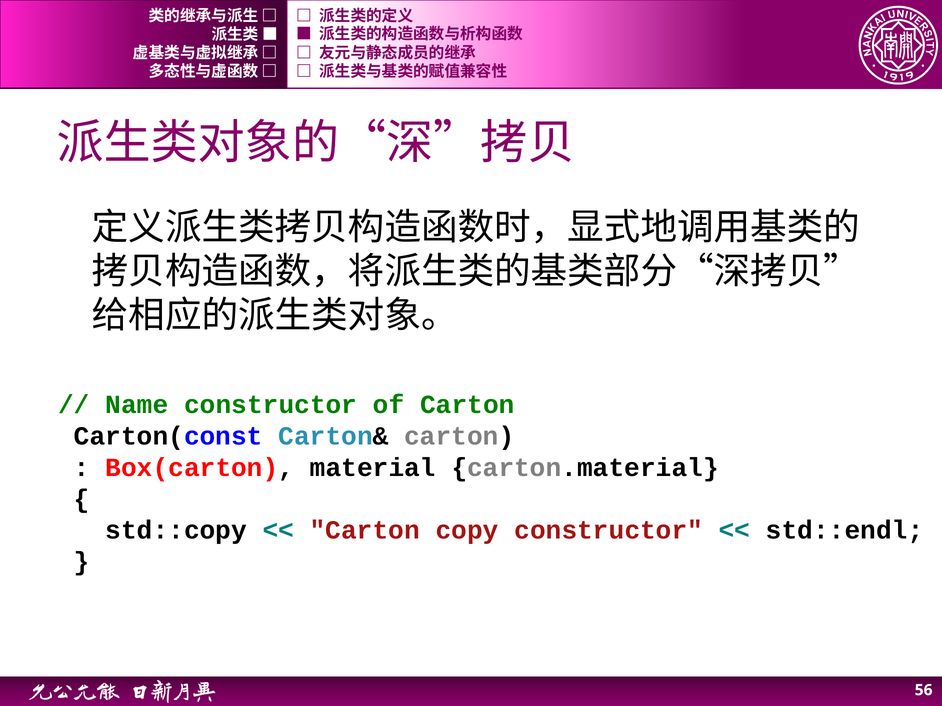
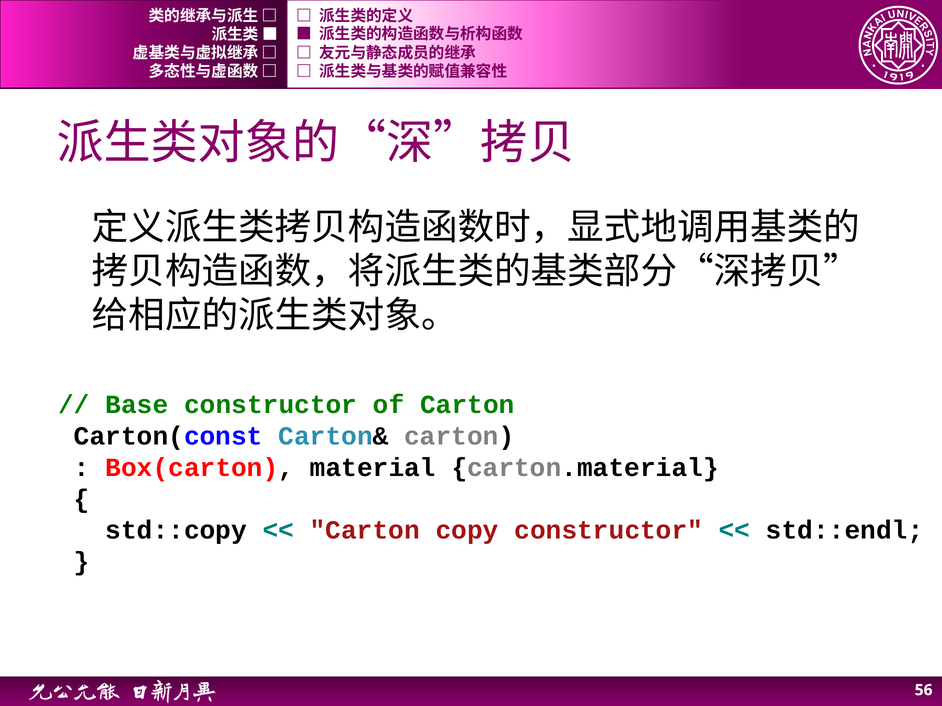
Name: Name -> Base
